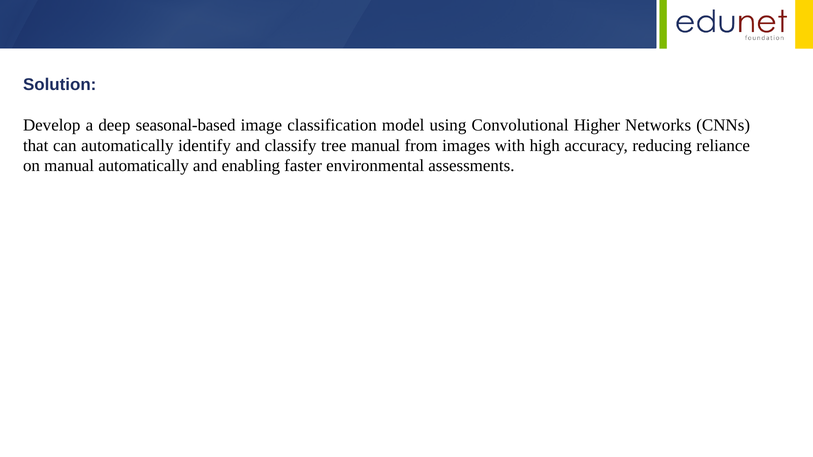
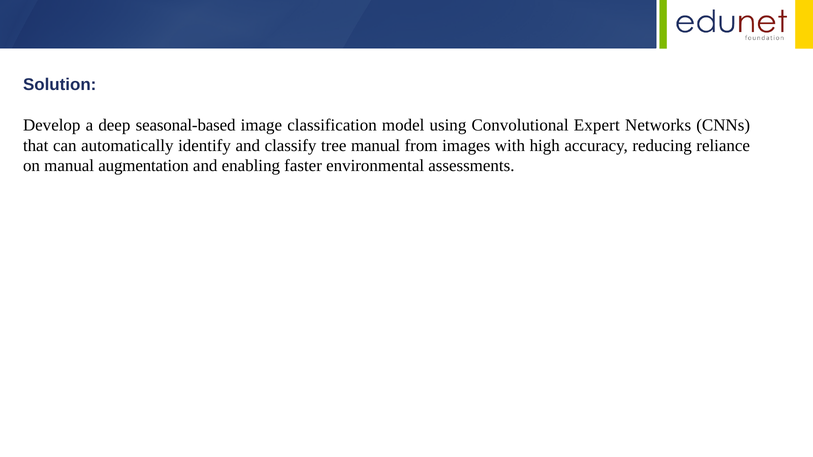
Higher: Higher -> Expert
manual automatically: automatically -> augmentation
